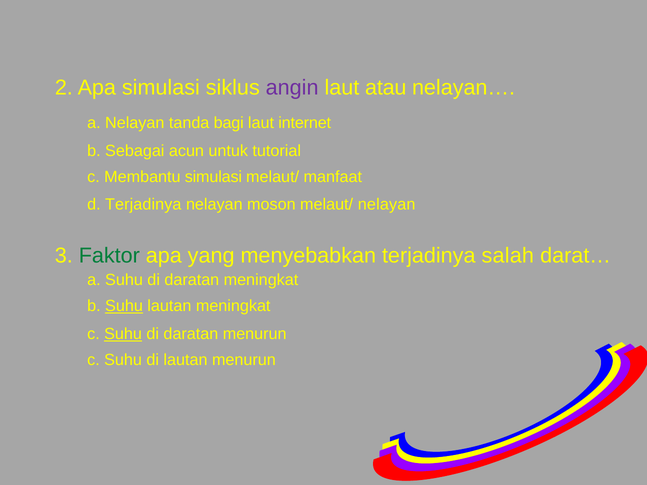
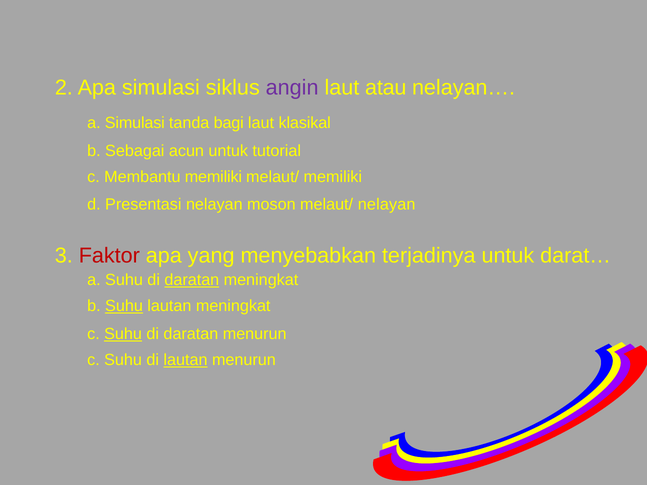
a Nelayan: Nelayan -> Simulasi
internet: internet -> klasikal
Membantu simulasi: simulasi -> memiliki
melaut/ manfaat: manfaat -> memiliki
d Terjadinya: Terjadinya -> Presentasi
Faktor colour: green -> red
terjadinya salah: salah -> untuk
daratan at (192, 280) underline: none -> present
lautan at (185, 360) underline: none -> present
